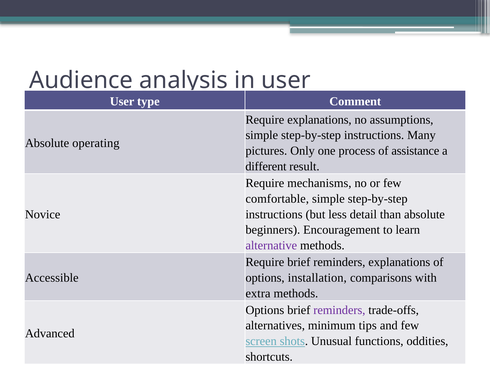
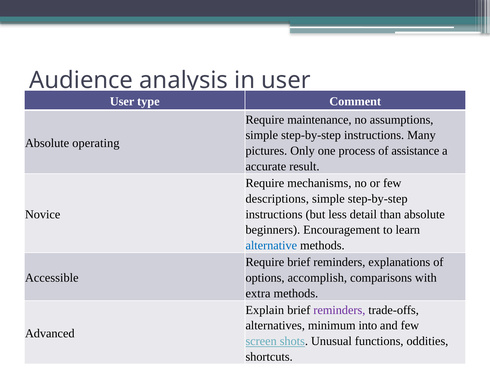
Require explanations: explanations -> maintenance
different: different -> accurate
comfortable: comfortable -> descriptions
alternative colour: purple -> blue
installation: installation -> accomplish
Options at (265, 310): Options -> Explain
tips: tips -> into
